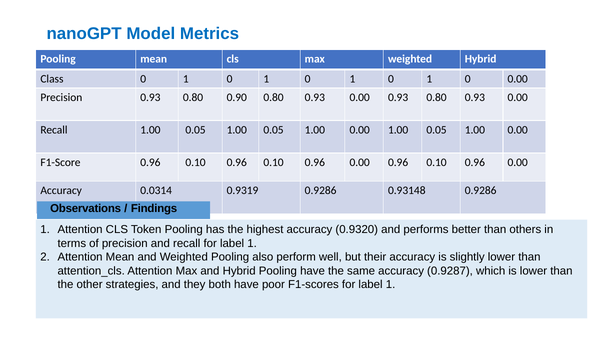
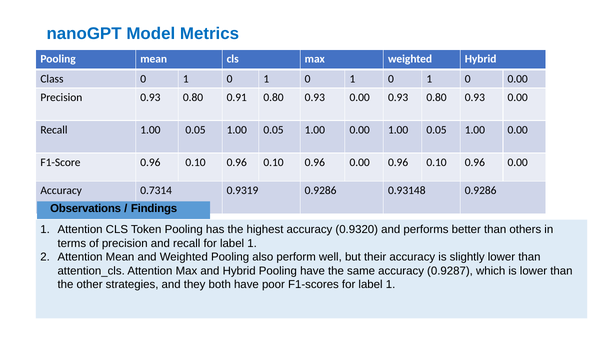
0.90: 0.90 -> 0.91
0.0314: 0.0314 -> 0.7314
